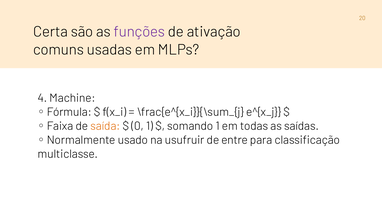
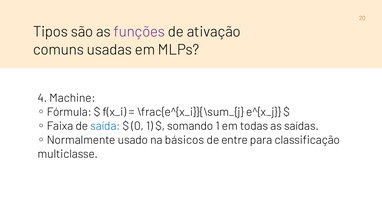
Certa: Certa -> Tipos
saída colour: orange -> blue
usufruir: usufruir -> básicos
